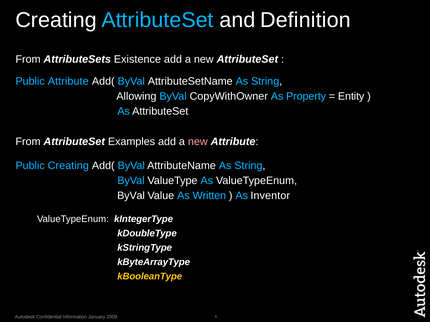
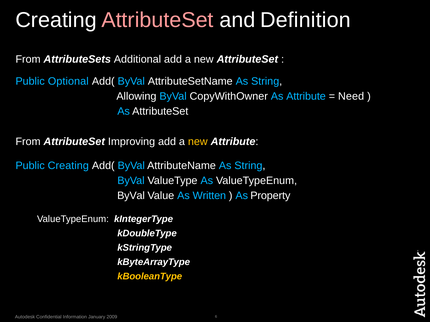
AttributeSet at (157, 20) colour: light blue -> pink
Existence: Existence -> Additional
Attribute at (68, 81): Attribute -> Optional
As Property: Property -> Attribute
Entity: Entity -> Need
Examples: Examples -> Improving
new at (198, 142) colour: pink -> yellow
Inventor: Inventor -> Property
